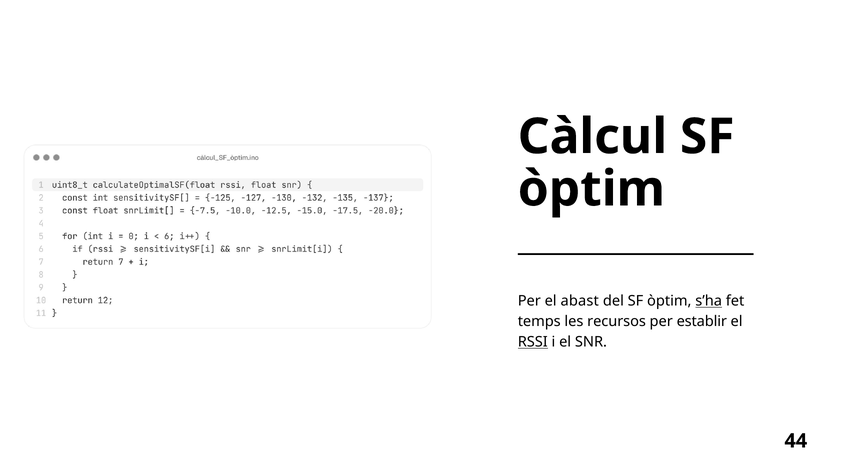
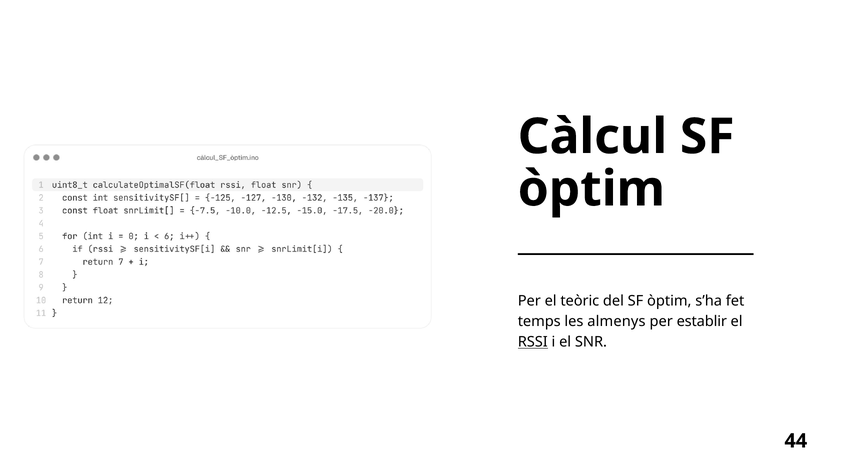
abast: abast -> teòric
s’ha underline: present -> none
recursos: recursos -> almenys
